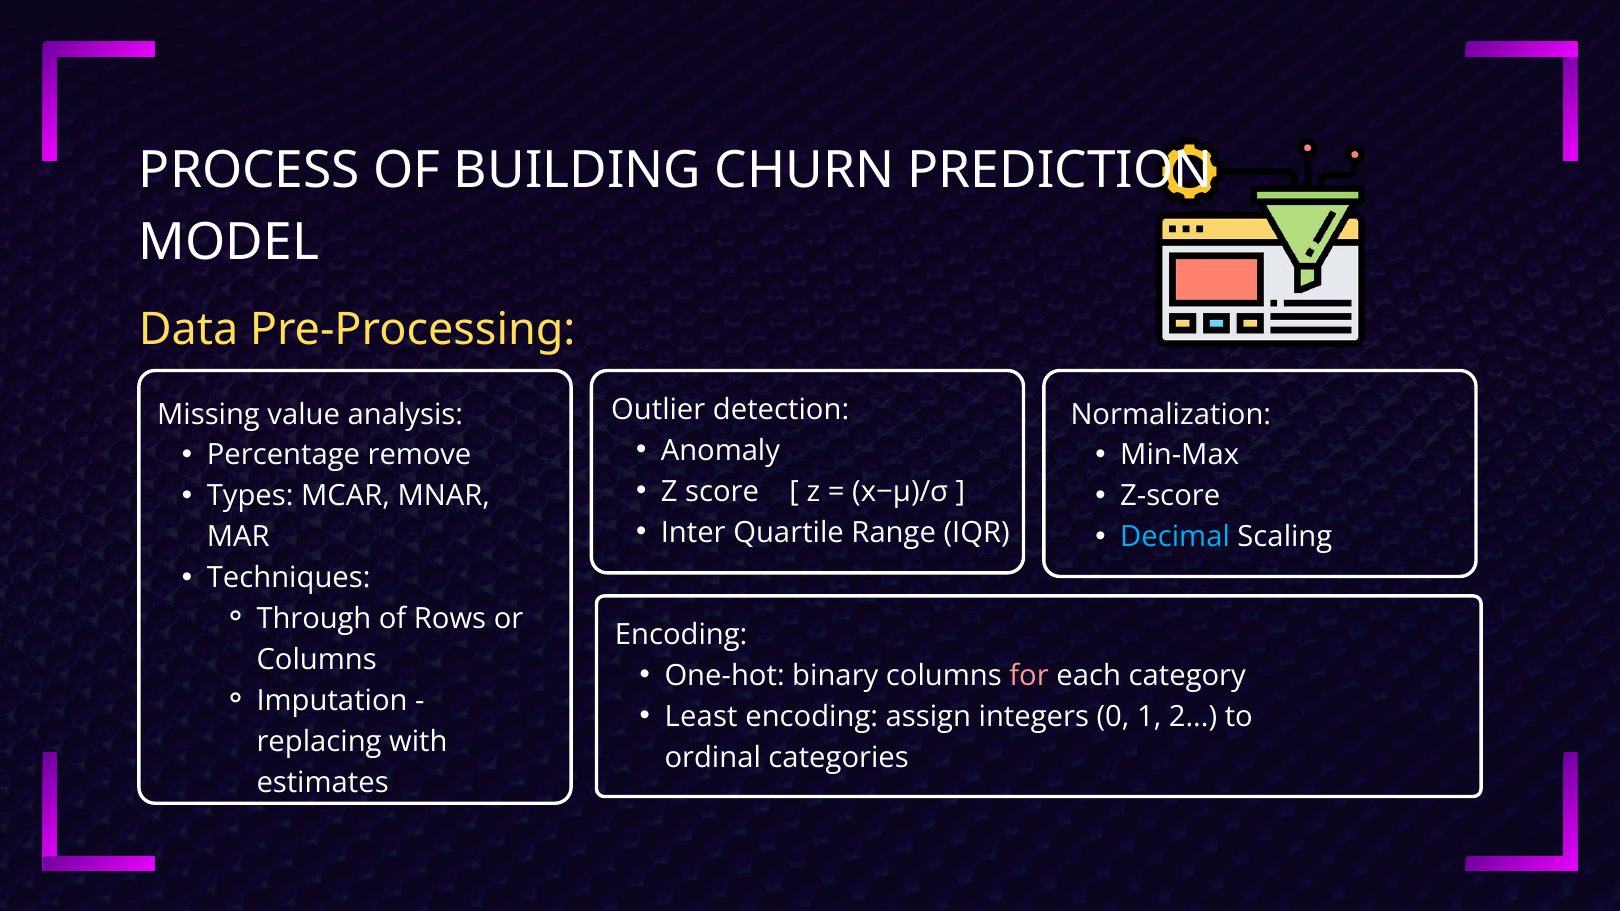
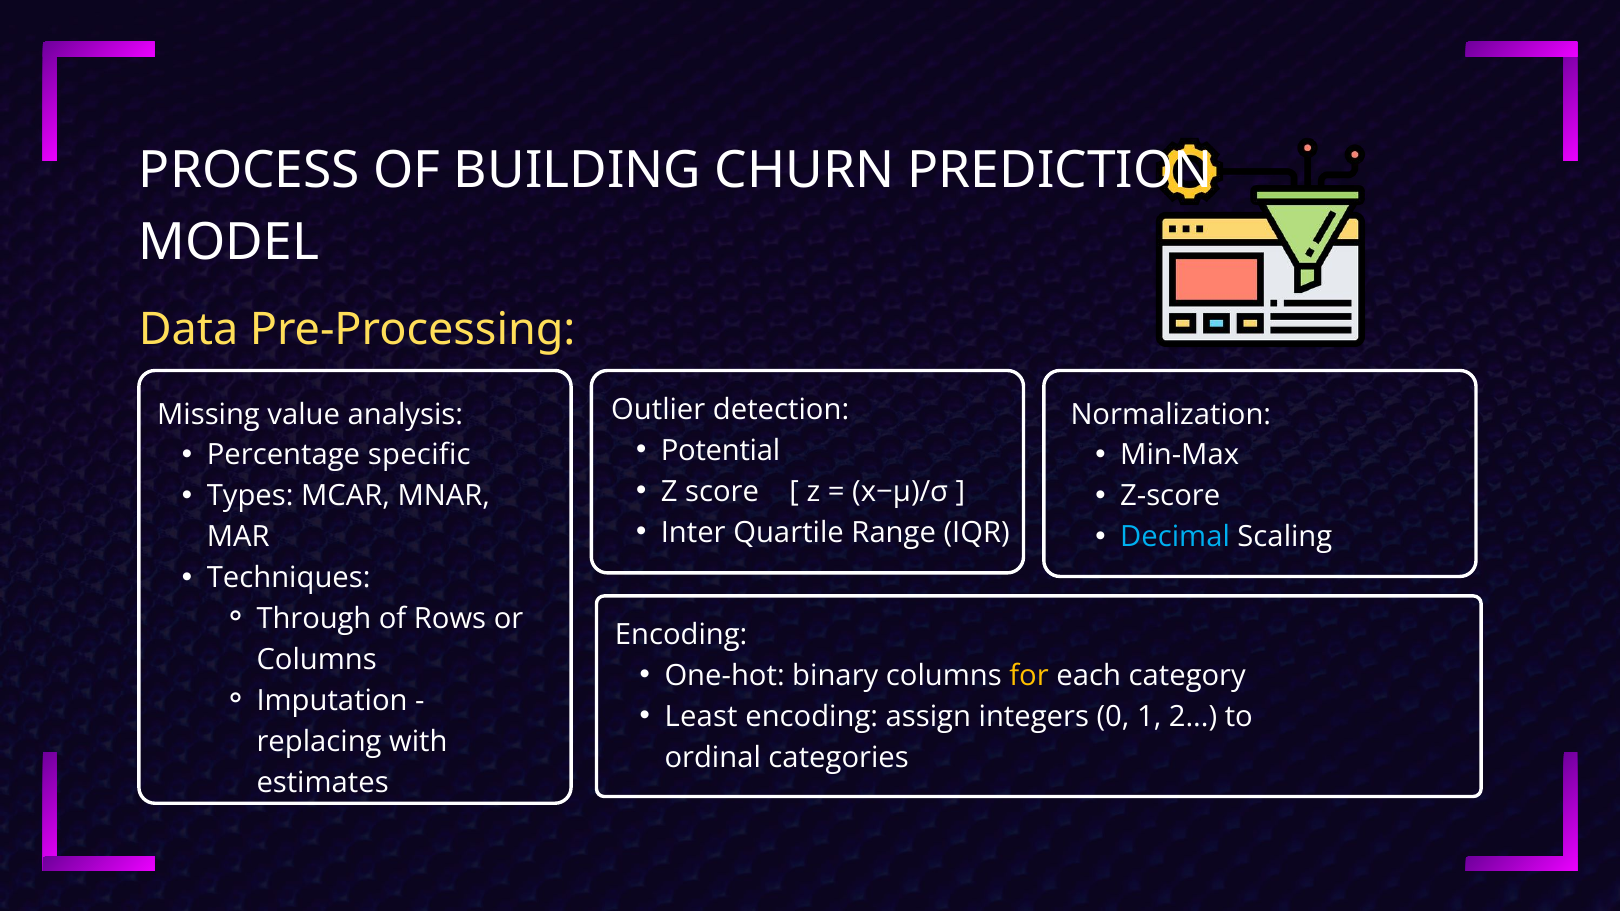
Anomaly: Anomaly -> Potential
remove: remove -> specific
for colour: pink -> yellow
